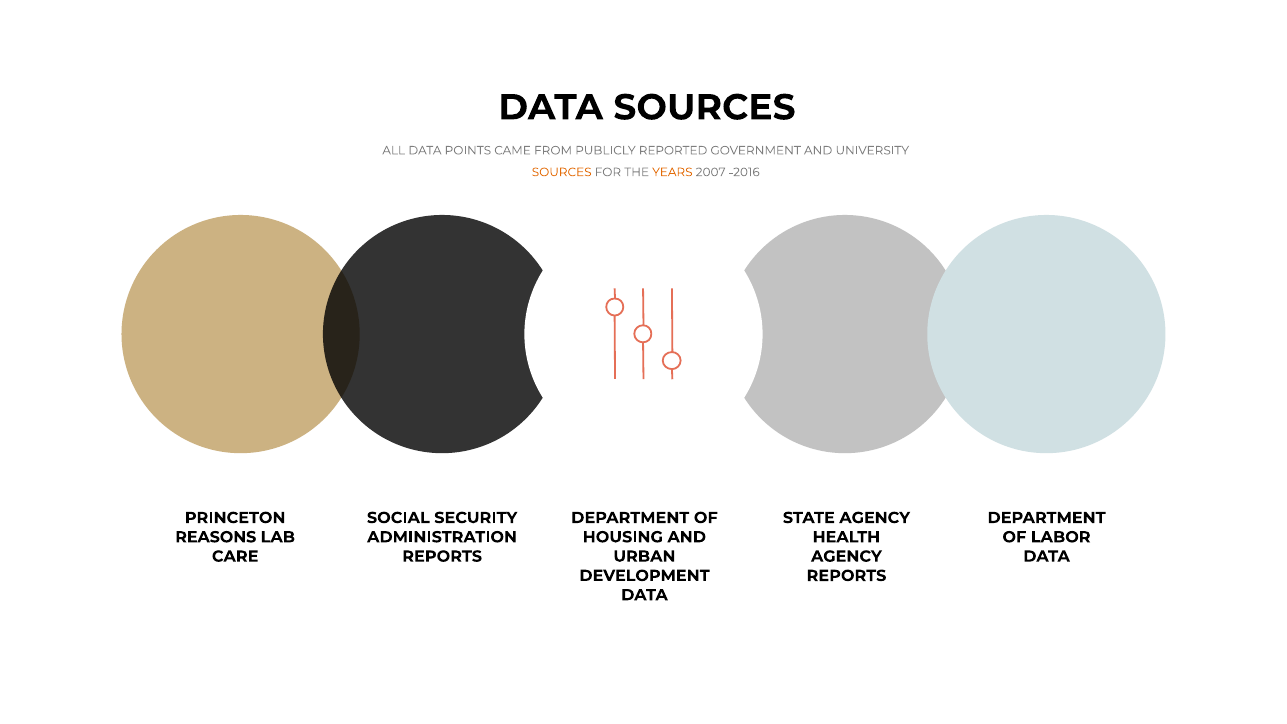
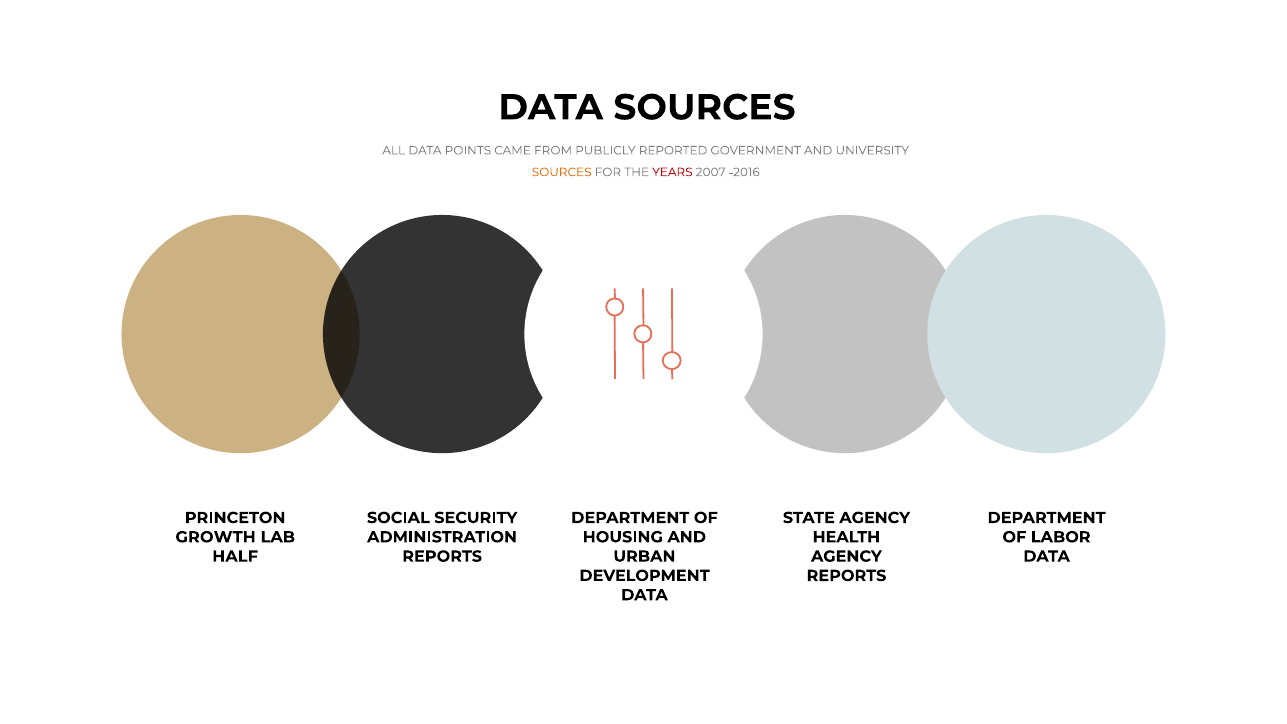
YEARS colour: orange -> red
REASONS: REASONS -> GROWTH
CARE: CARE -> HALF
